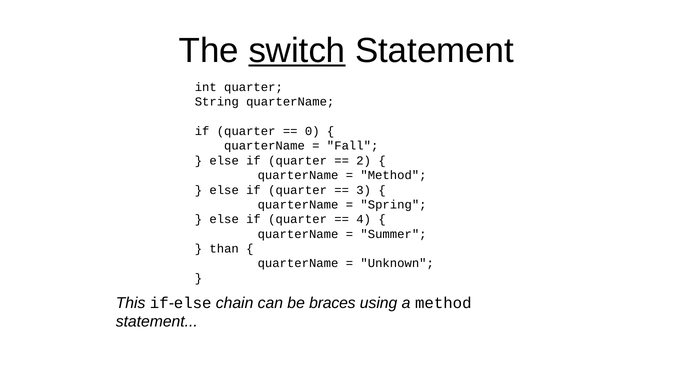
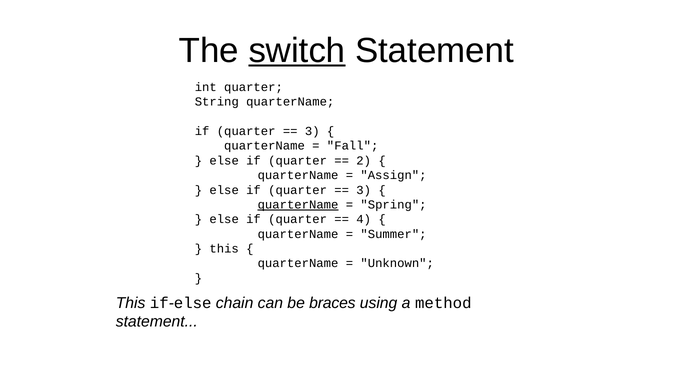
0 at (312, 131): 0 -> 3
Method at (393, 175): Method -> Assign
quarterName at (298, 205) underline: none -> present
than at (224, 249): than -> this
